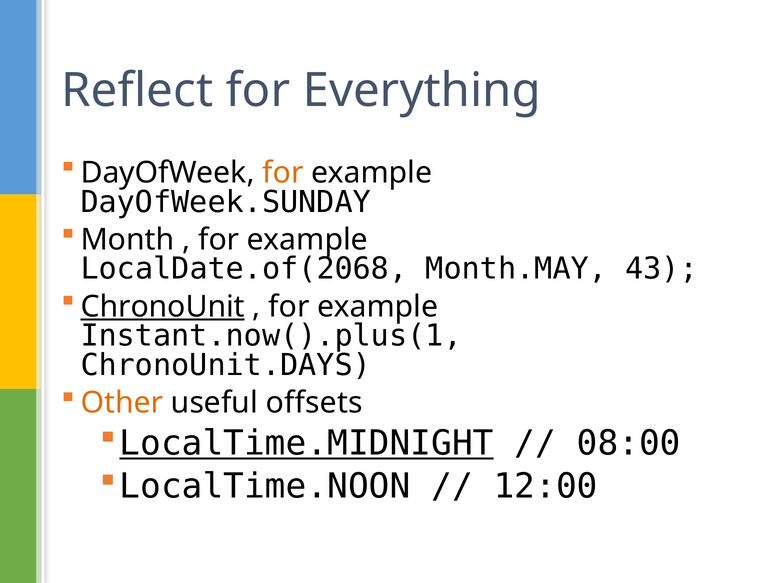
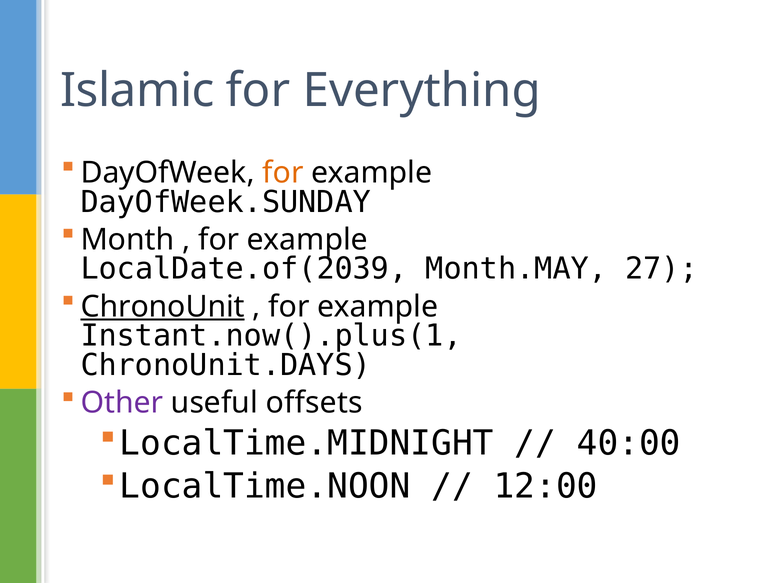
Reflect: Reflect -> Islamic
LocalDate.of(2068: LocalDate.of(2068 -> LocalDate.of(2039
43: 43 -> 27
Other colour: orange -> purple
LocalTime.MIDNIGHT underline: present -> none
08:00: 08:00 -> 40:00
